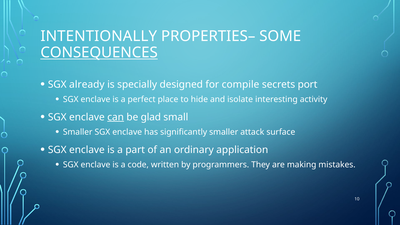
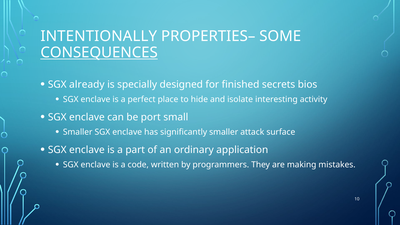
compile: compile -> finished
port: port -> bios
can underline: present -> none
glad: glad -> port
